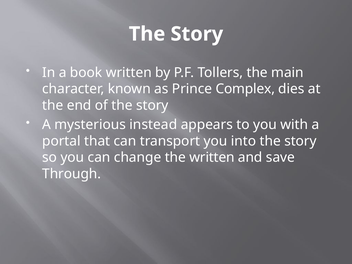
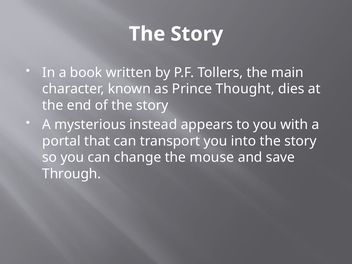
Complex: Complex -> Thought
the written: written -> mouse
